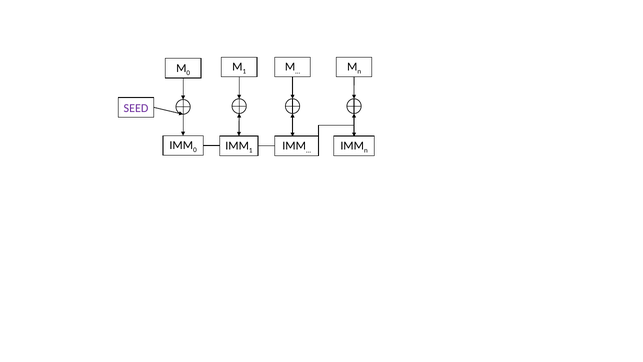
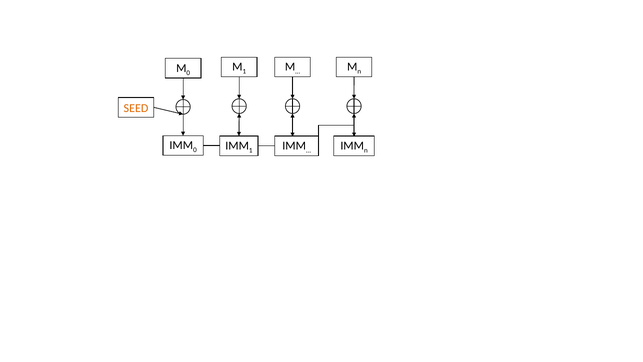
SEED colour: purple -> orange
